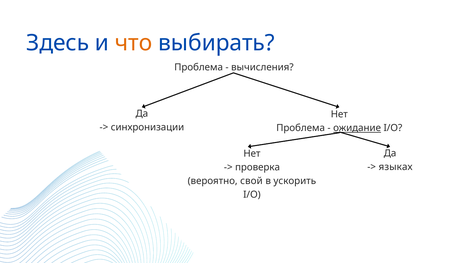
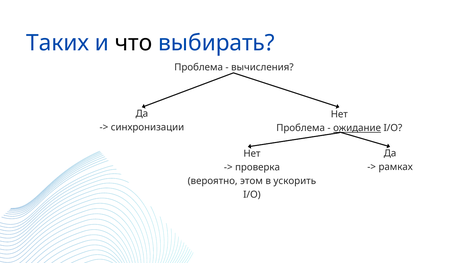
Здесь: Здесь -> Таких
что colour: orange -> black
языках: языках -> рамках
свой: свой -> этом
